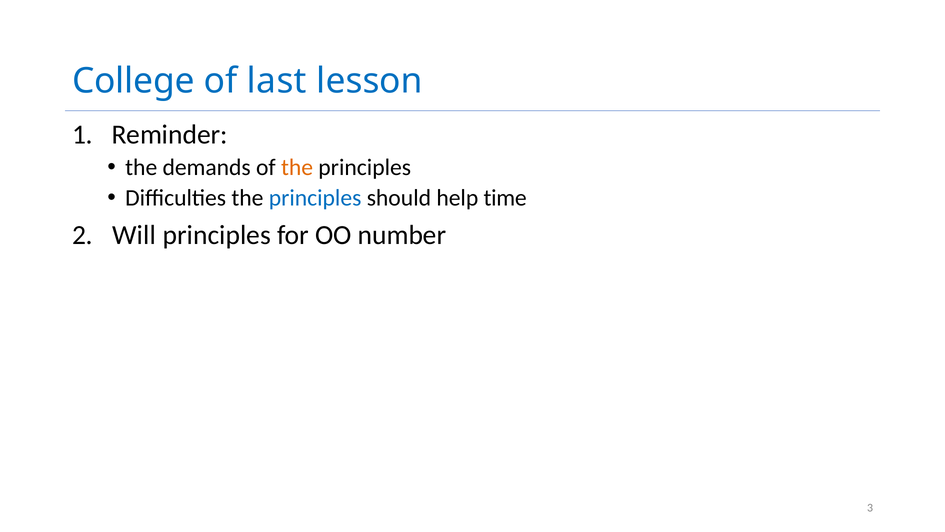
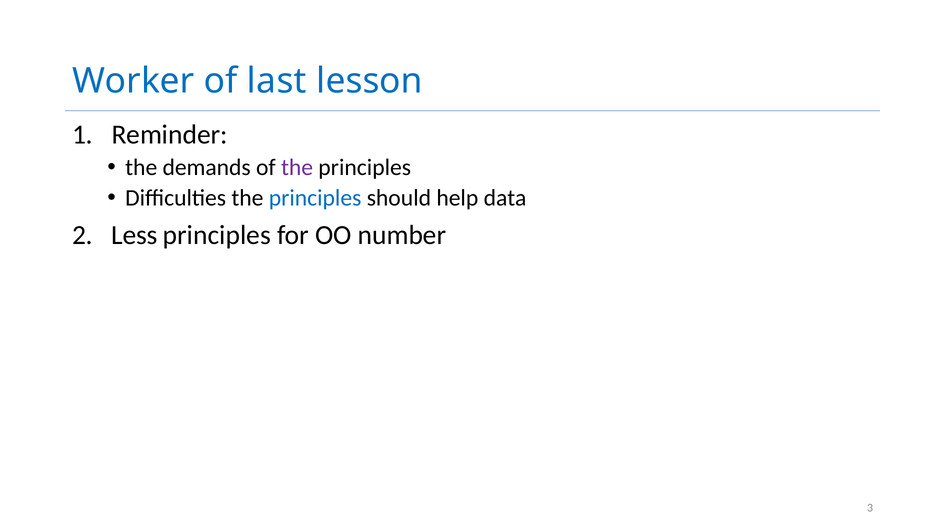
College: College -> Worker
the at (297, 167) colour: orange -> purple
time: time -> data
Will: Will -> Less
